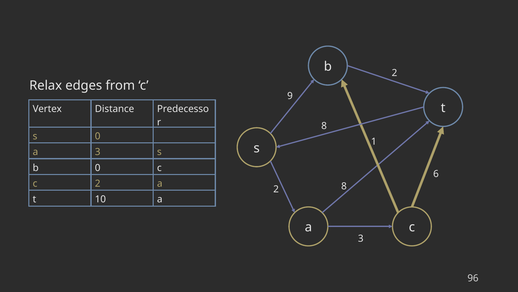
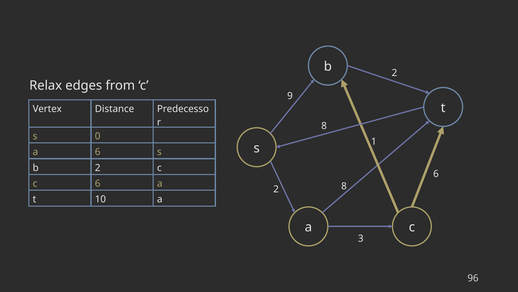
a 3: 3 -> 6
b 0: 0 -> 2
2 at (98, 183): 2 -> 6
